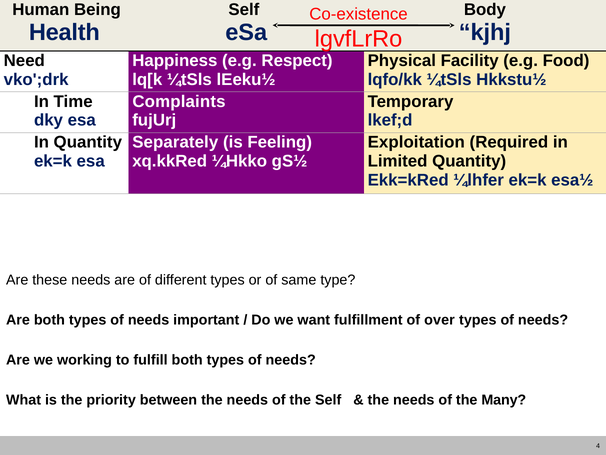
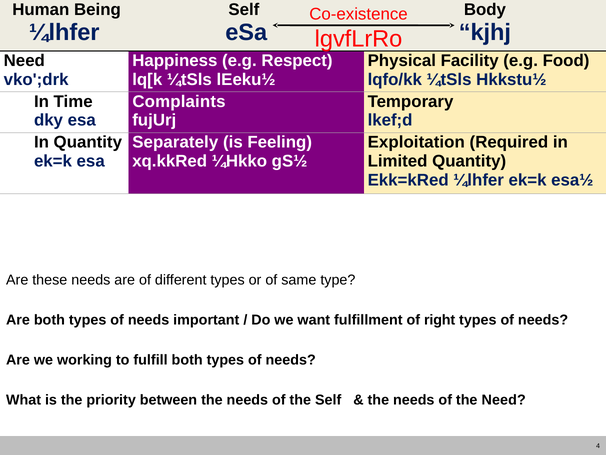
Health at (64, 32): Health -> ¼lhfer
over: over -> right
the Many: Many -> Need
